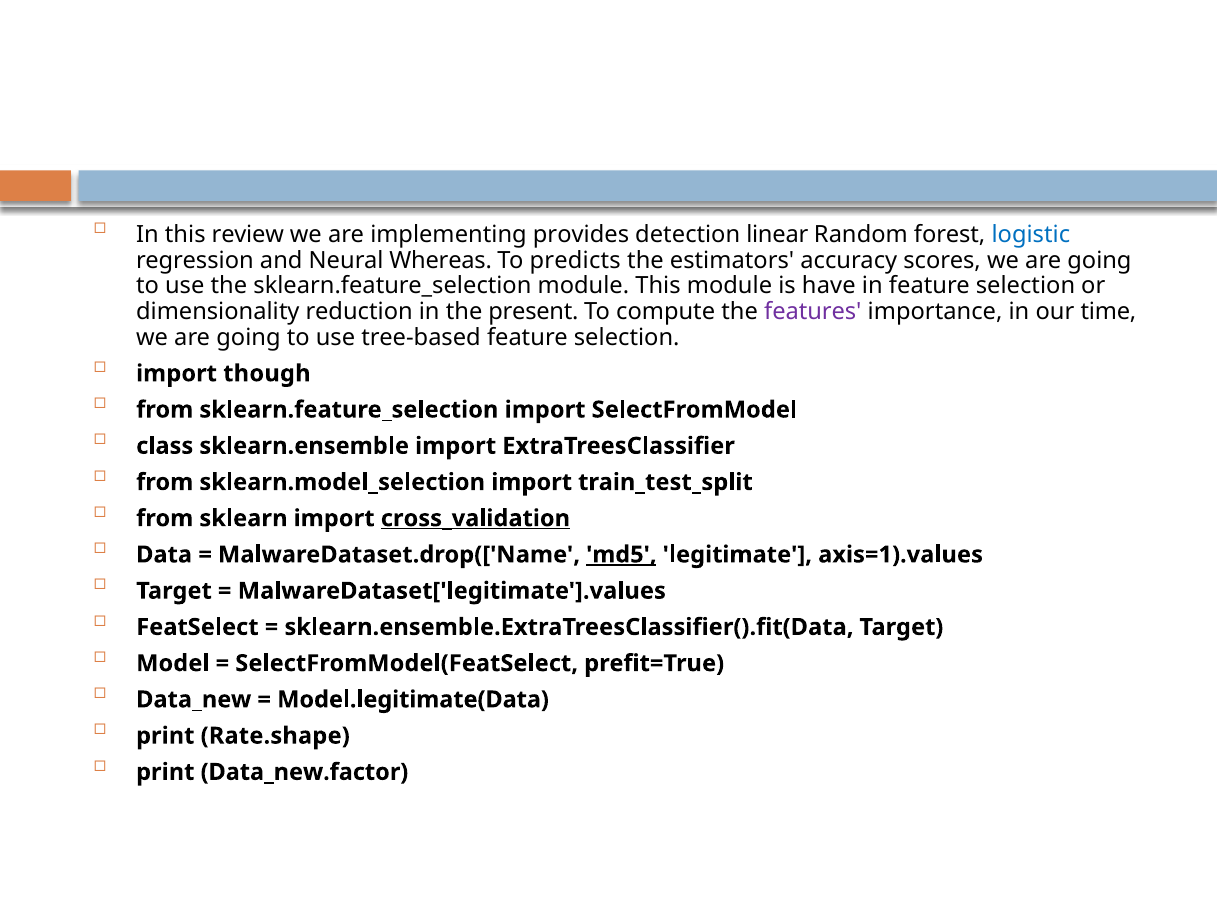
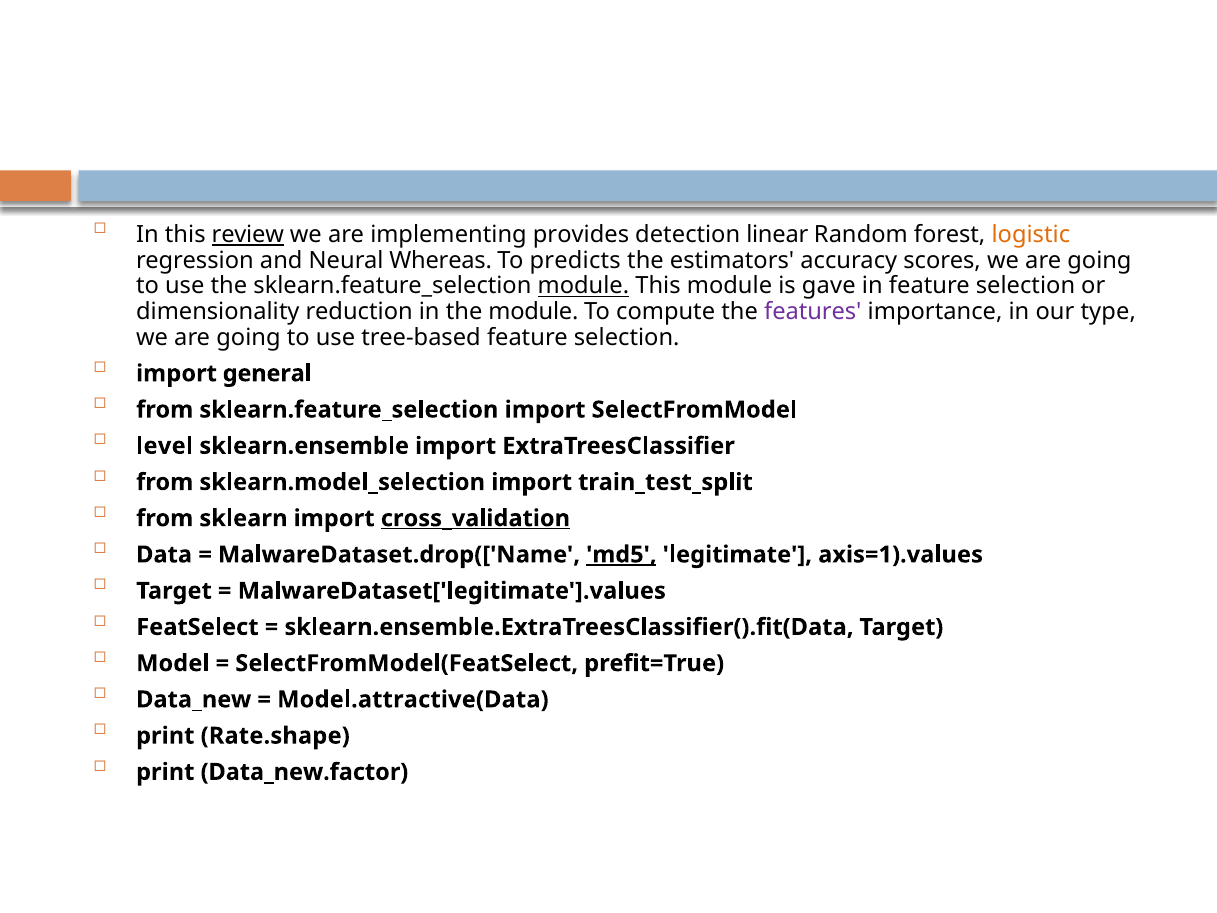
review underline: none -> present
logistic colour: blue -> orange
module at (583, 286) underline: none -> present
have: have -> gave
the present: present -> module
time: time -> type
though: though -> general
class: class -> level
Model.legitimate(Data: Model.legitimate(Data -> Model.attractive(Data
